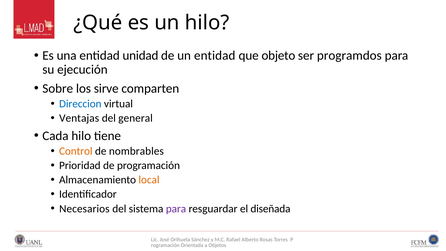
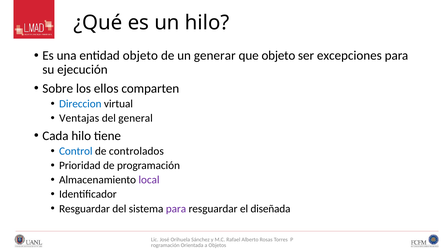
entidad unidad: unidad -> objeto
un entidad: entidad -> generar
programdos: programdos -> excepciones
sirve: sirve -> ellos
Control colour: orange -> blue
nombrables: nombrables -> controlados
local colour: orange -> purple
Necesarios at (84, 209): Necesarios -> Resguardar
